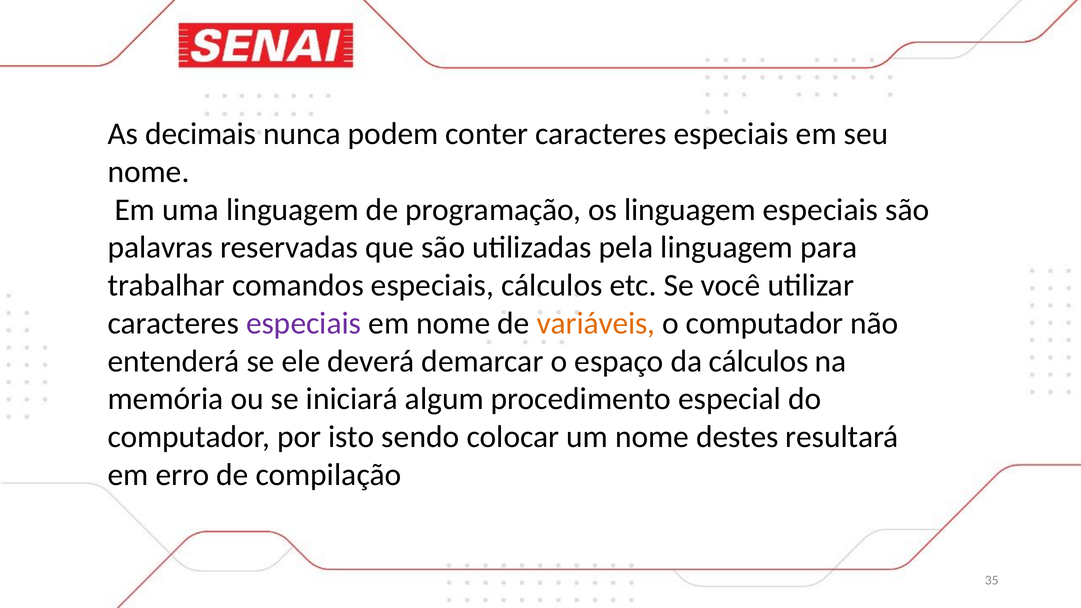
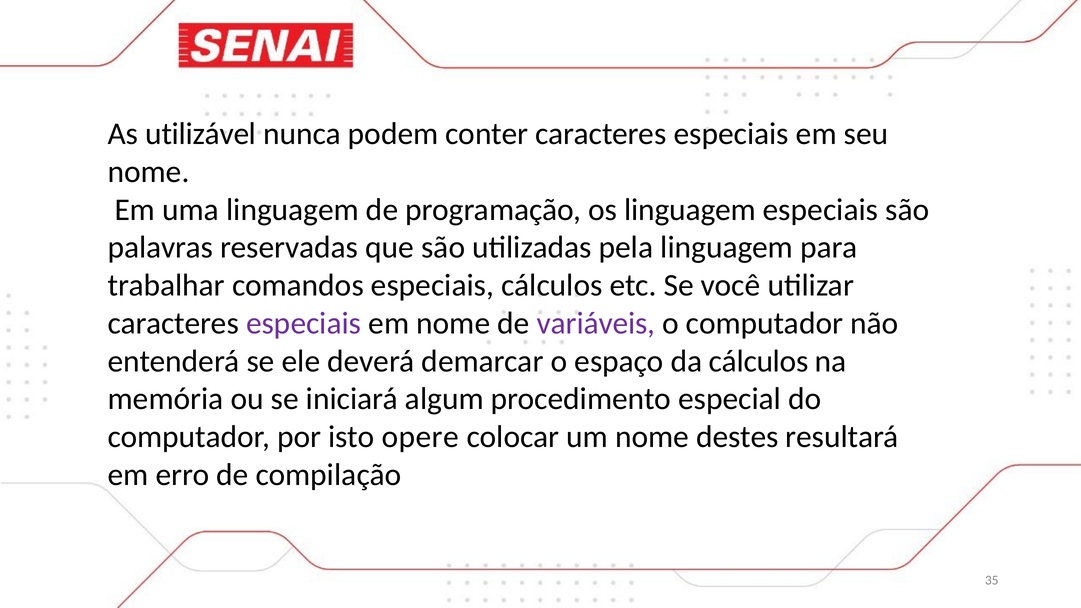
decimais: decimais -> utilizável
variáveis colour: orange -> purple
sendo: sendo -> opere
